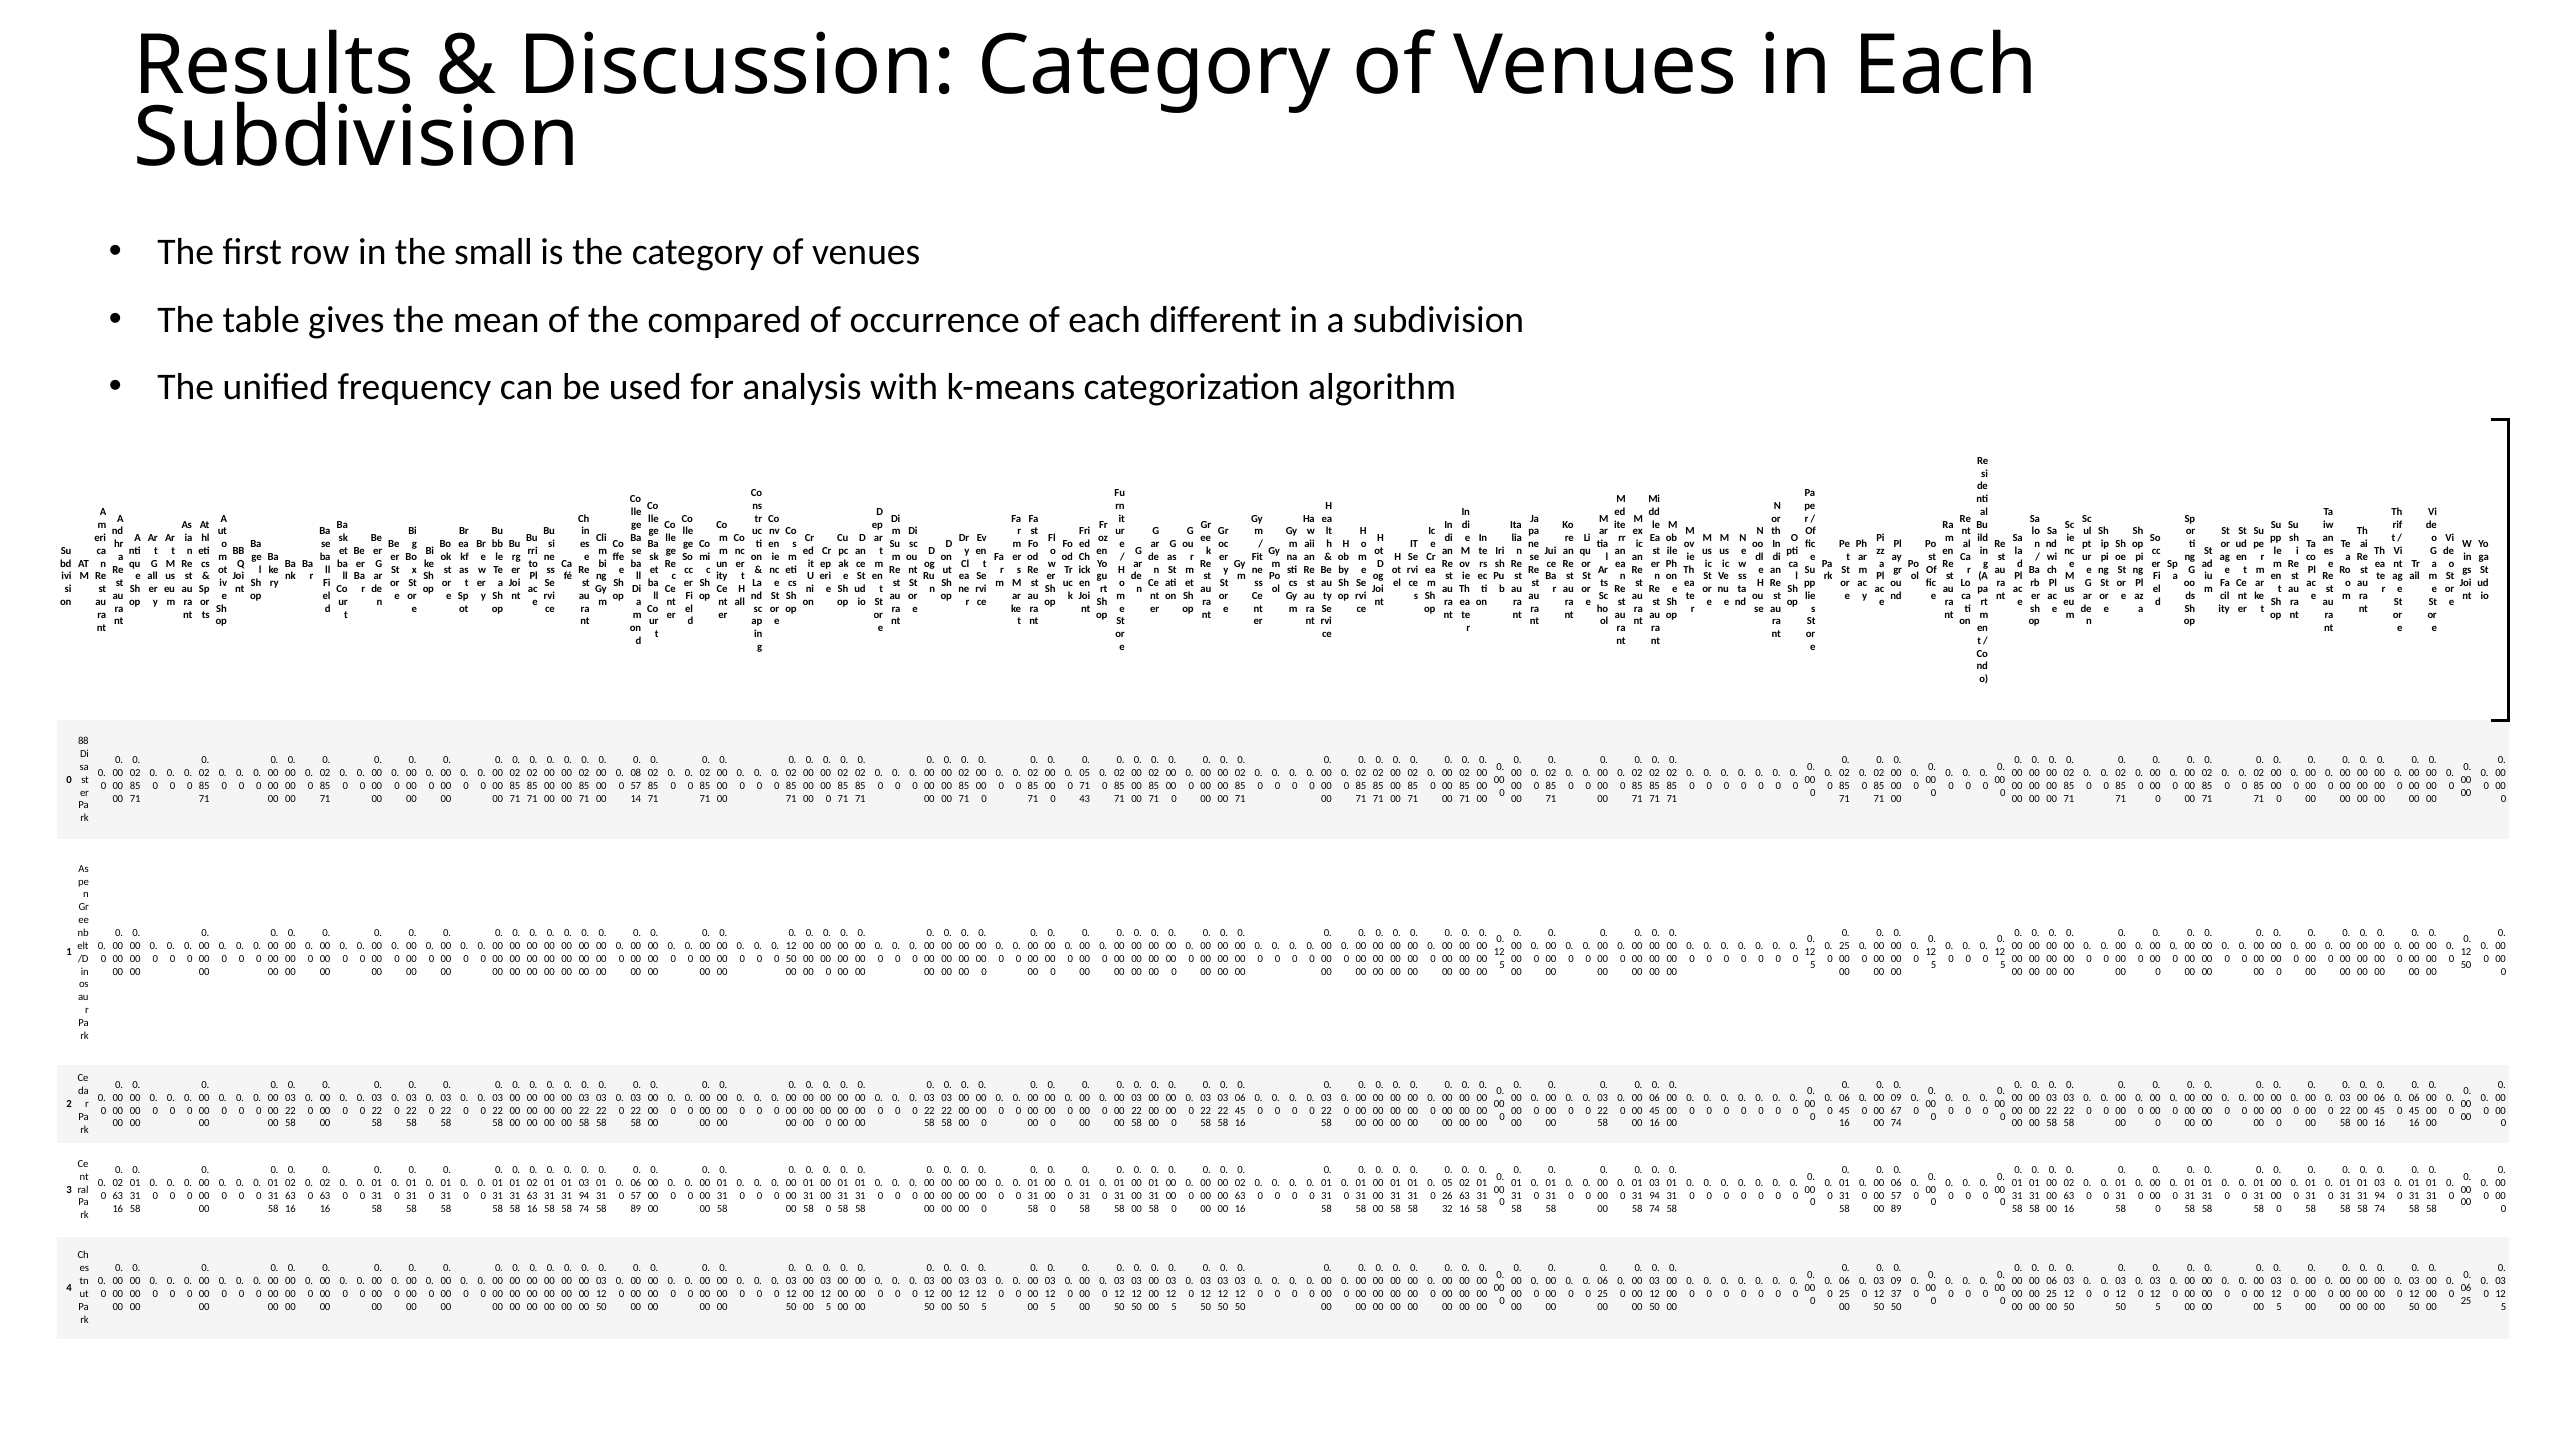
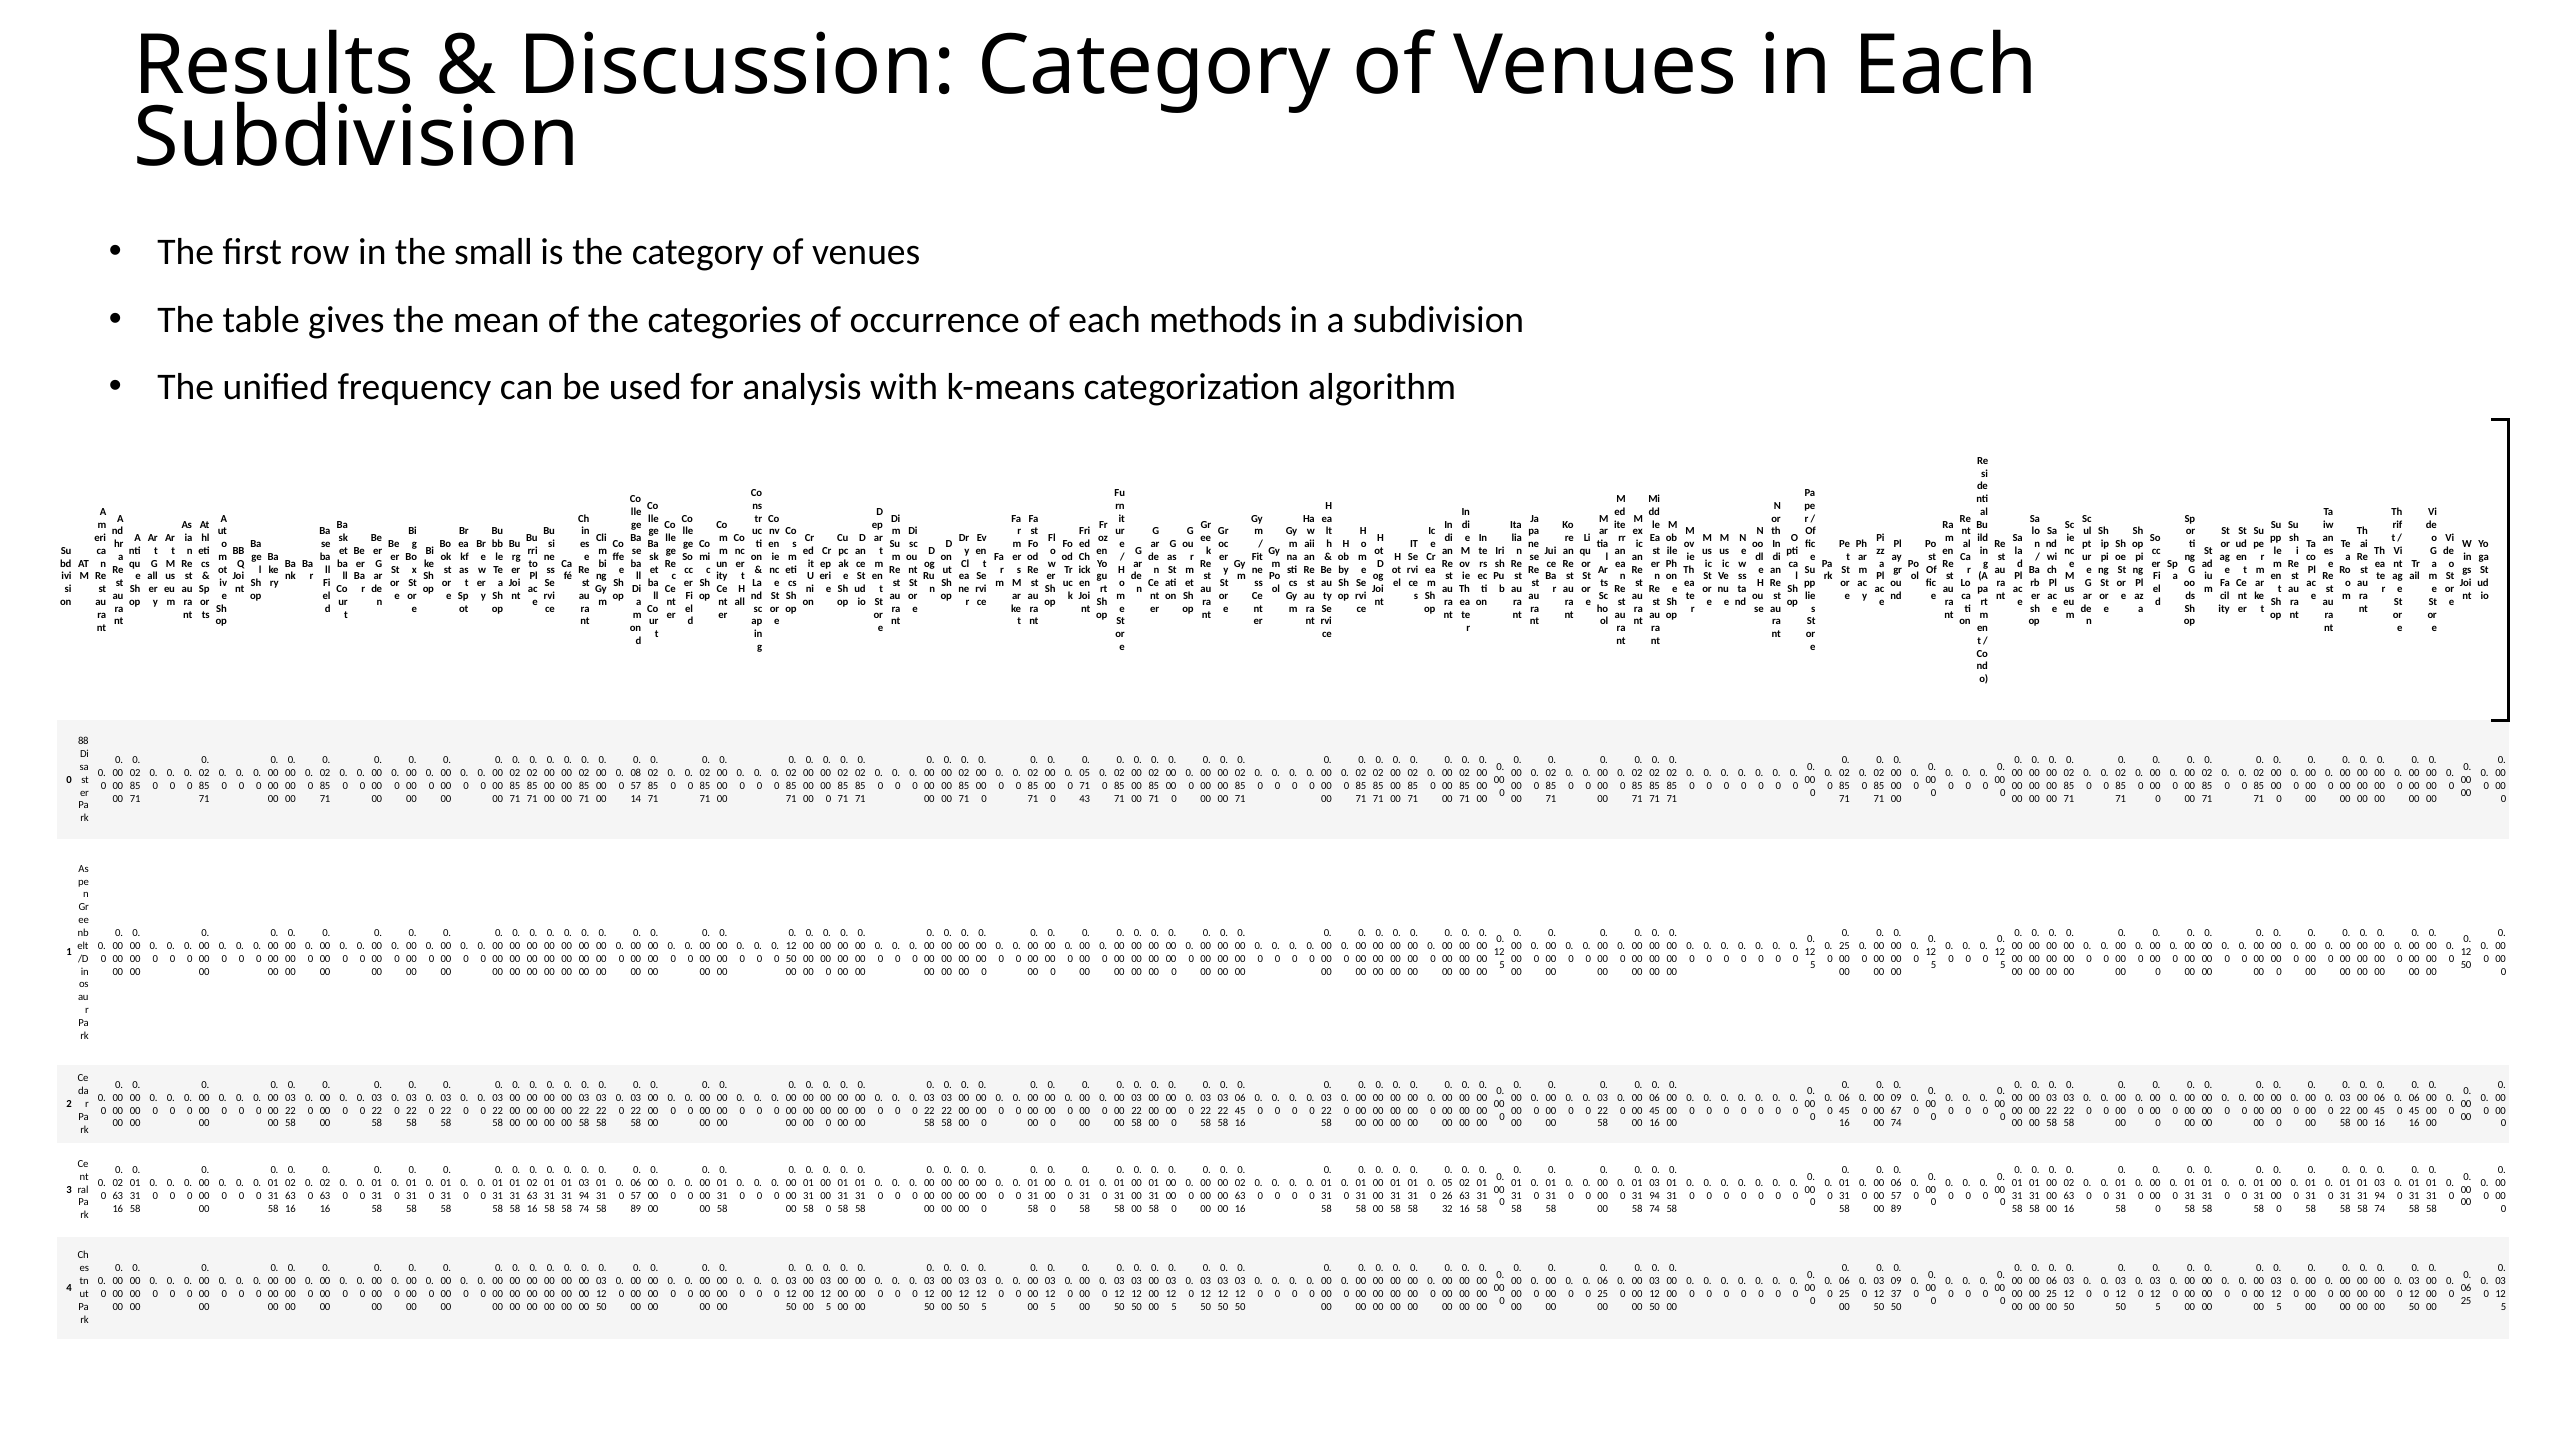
compared: compared -> categories
different: different -> methods
